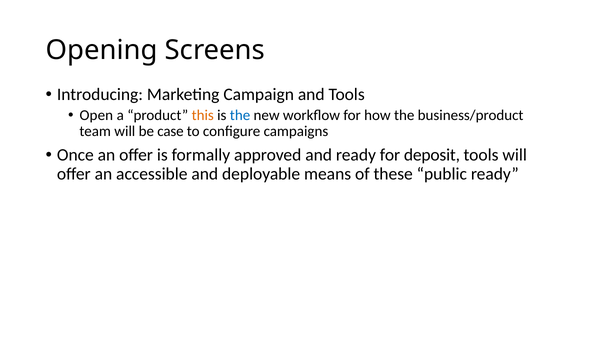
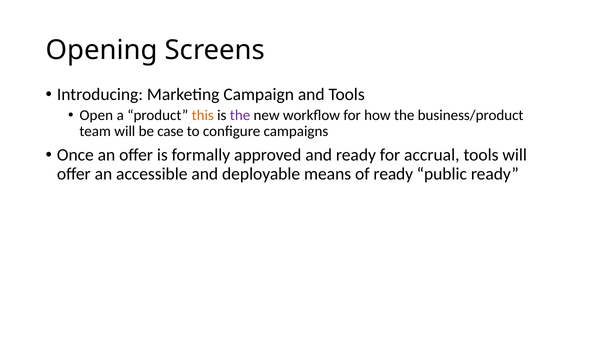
the at (240, 115) colour: blue -> purple
deposit: deposit -> accrual
of these: these -> ready
